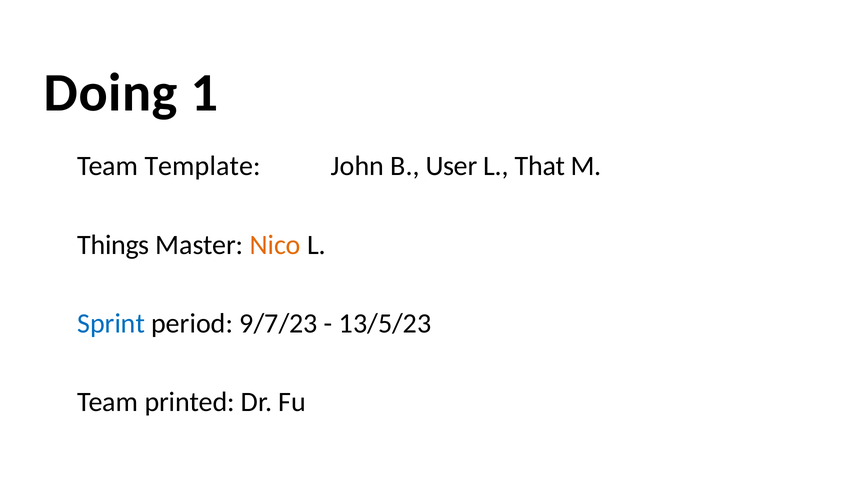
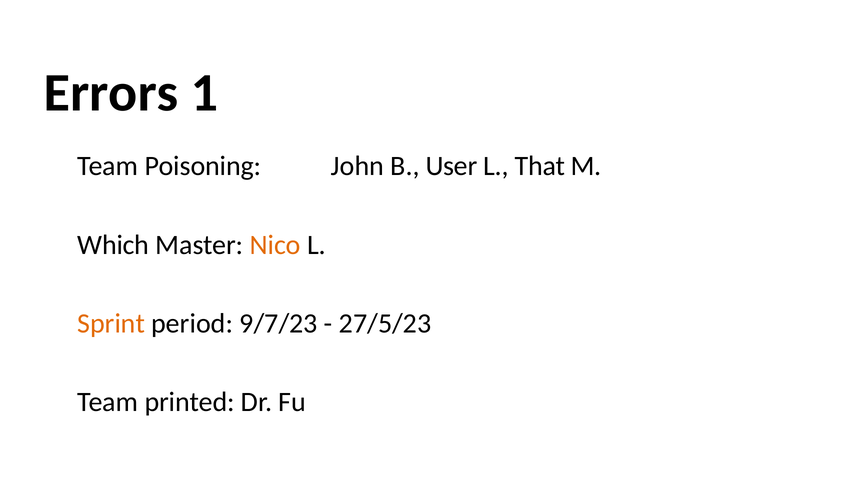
Doing: Doing -> Errors
Template: Template -> Poisoning
Things: Things -> Which
Sprint colour: blue -> orange
13/5/23: 13/5/23 -> 27/5/23
